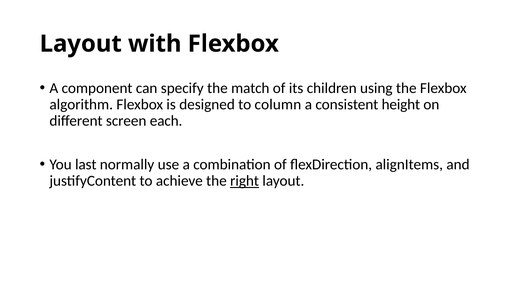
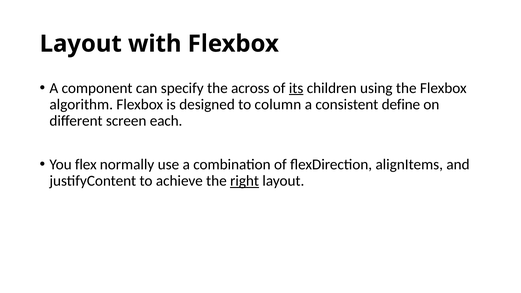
match: match -> across
its underline: none -> present
height: height -> define
last: last -> flex
